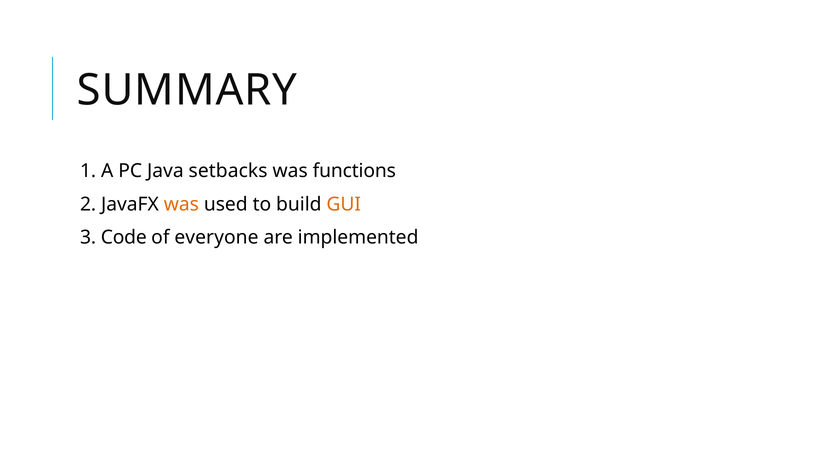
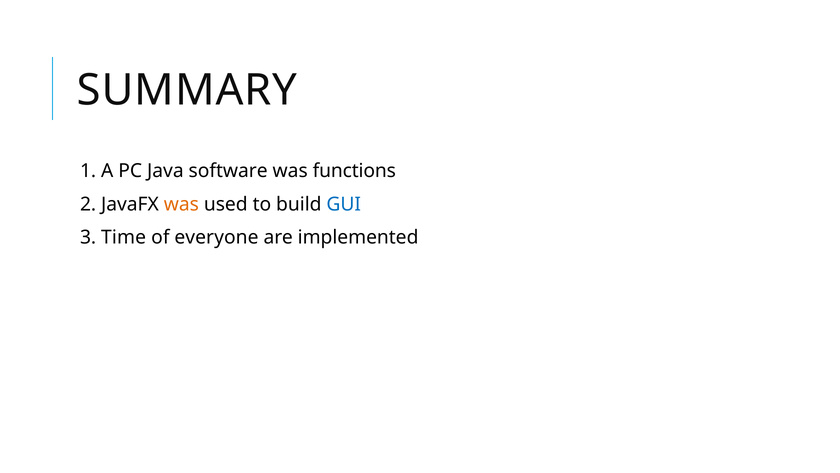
setbacks: setbacks -> software
GUI colour: orange -> blue
Code: Code -> Time
